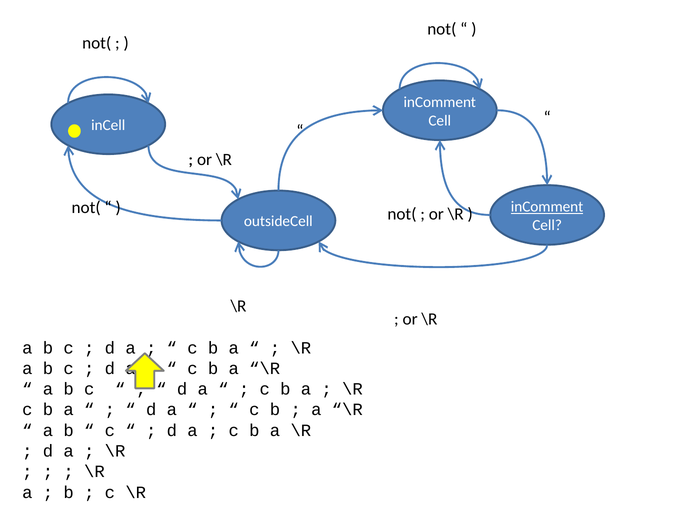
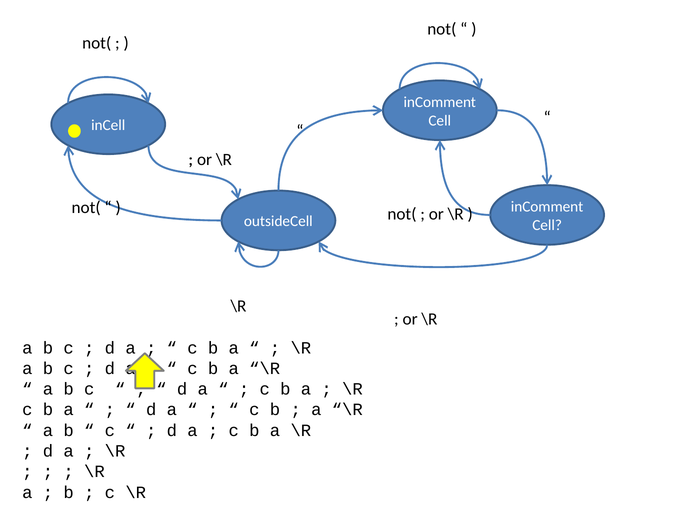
inComment at (547, 207) underline: present -> none
